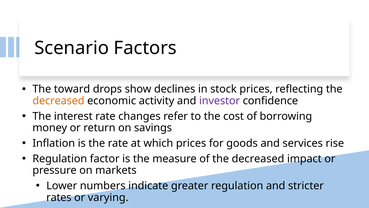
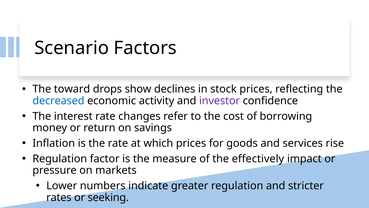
decreased at (58, 101) colour: orange -> blue
of the decreased: decreased -> effectively
varying: varying -> seeking
